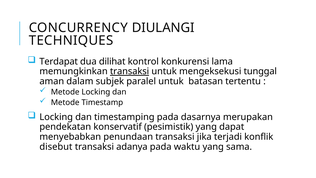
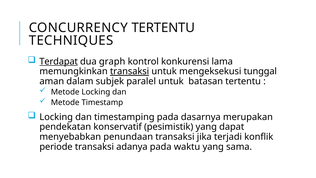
CONCURRENCY DIULANGI: DIULANGI -> TERTENTU
Terdapat underline: none -> present
dilihat: dilihat -> graph
disebut: disebut -> periode
